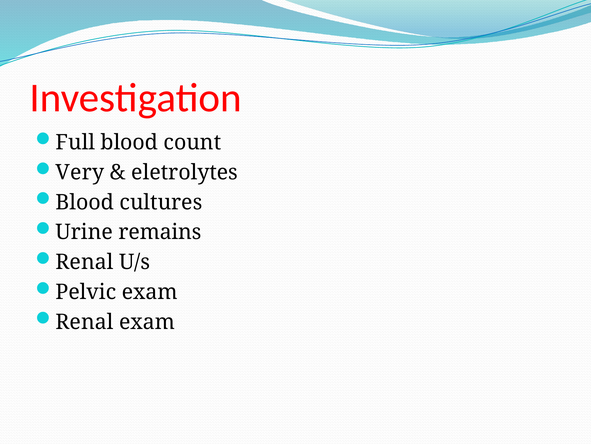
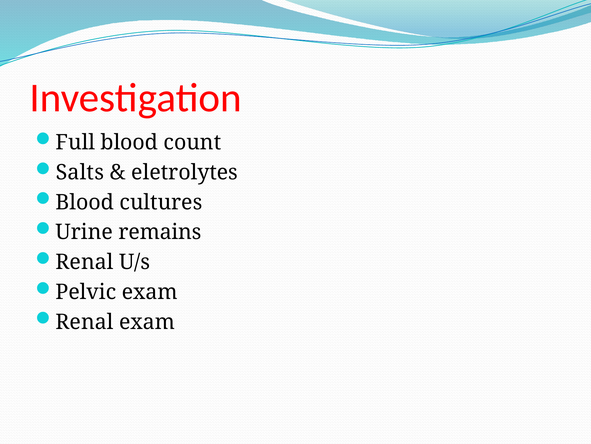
Very: Very -> Salts
